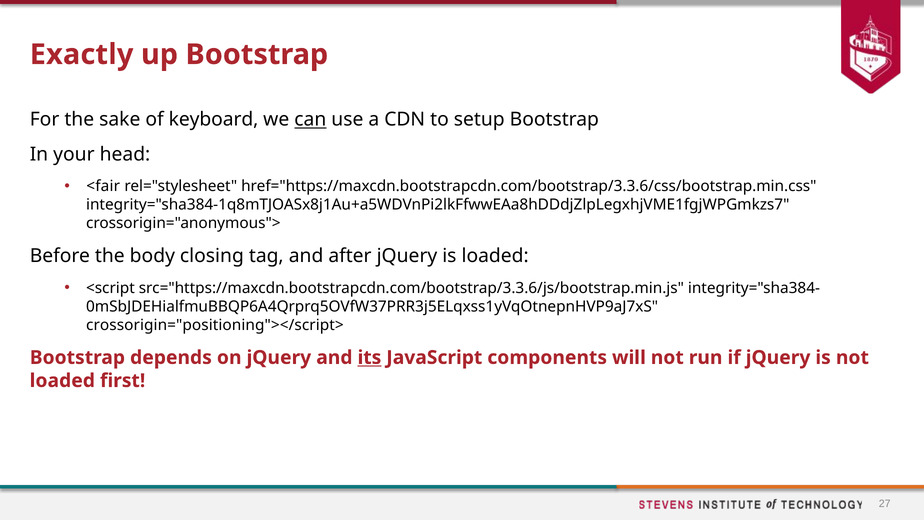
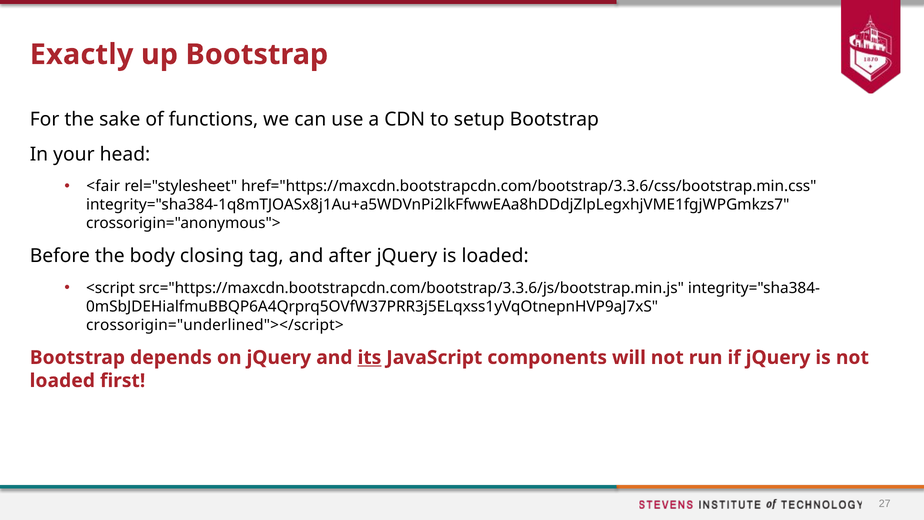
keyboard: keyboard -> functions
can underline: present -> none
crossorigin="positioning"></script>: crossorigin="positioning"></script> -> crossorigin="underlined"></script>
